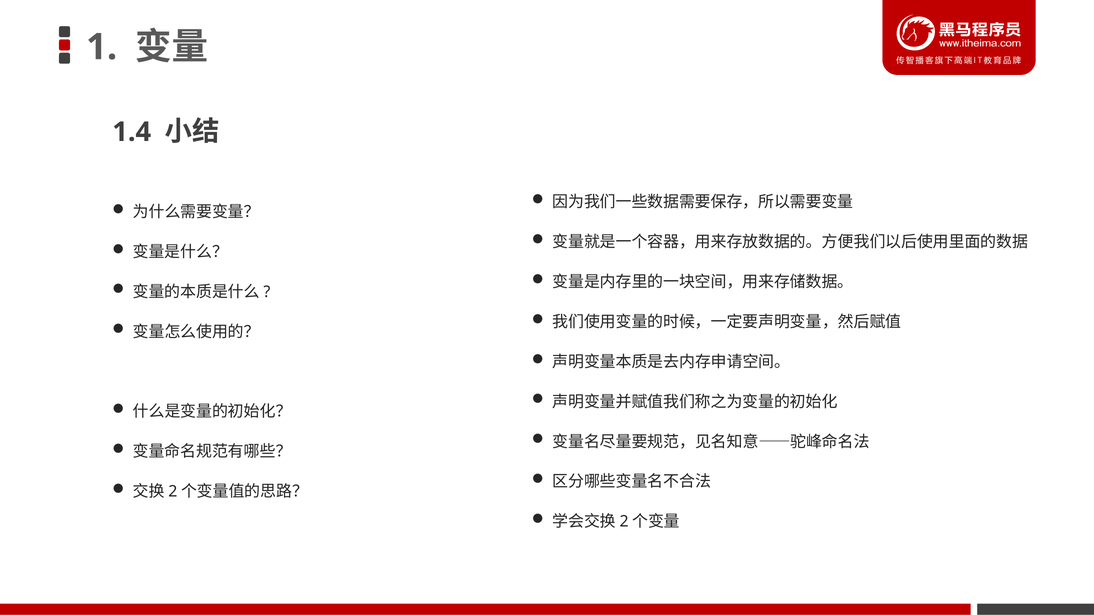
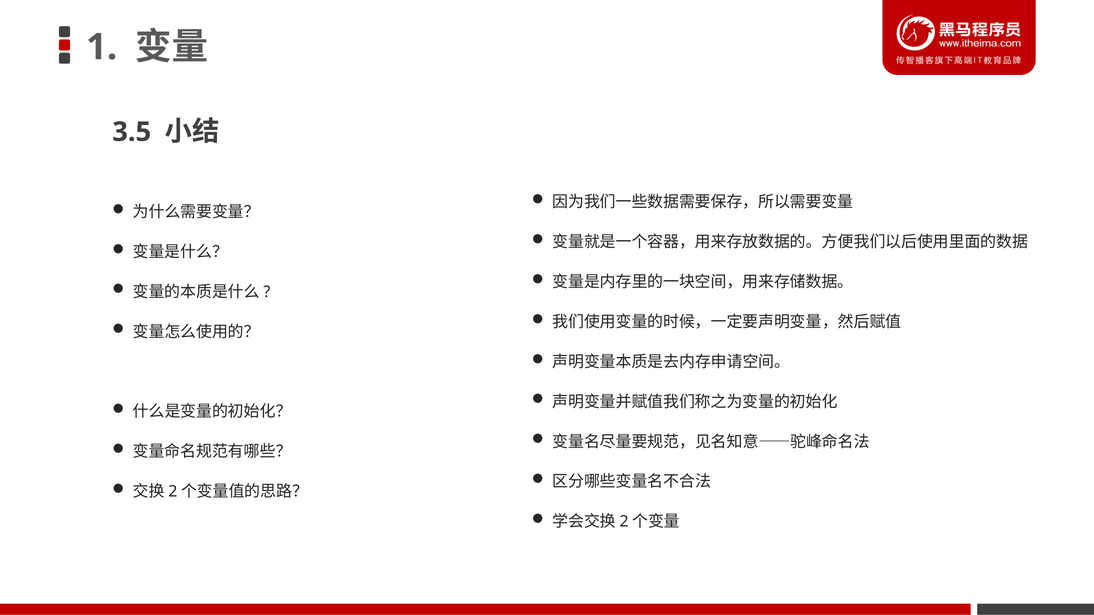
1.4: 1.4 -> 3.5
